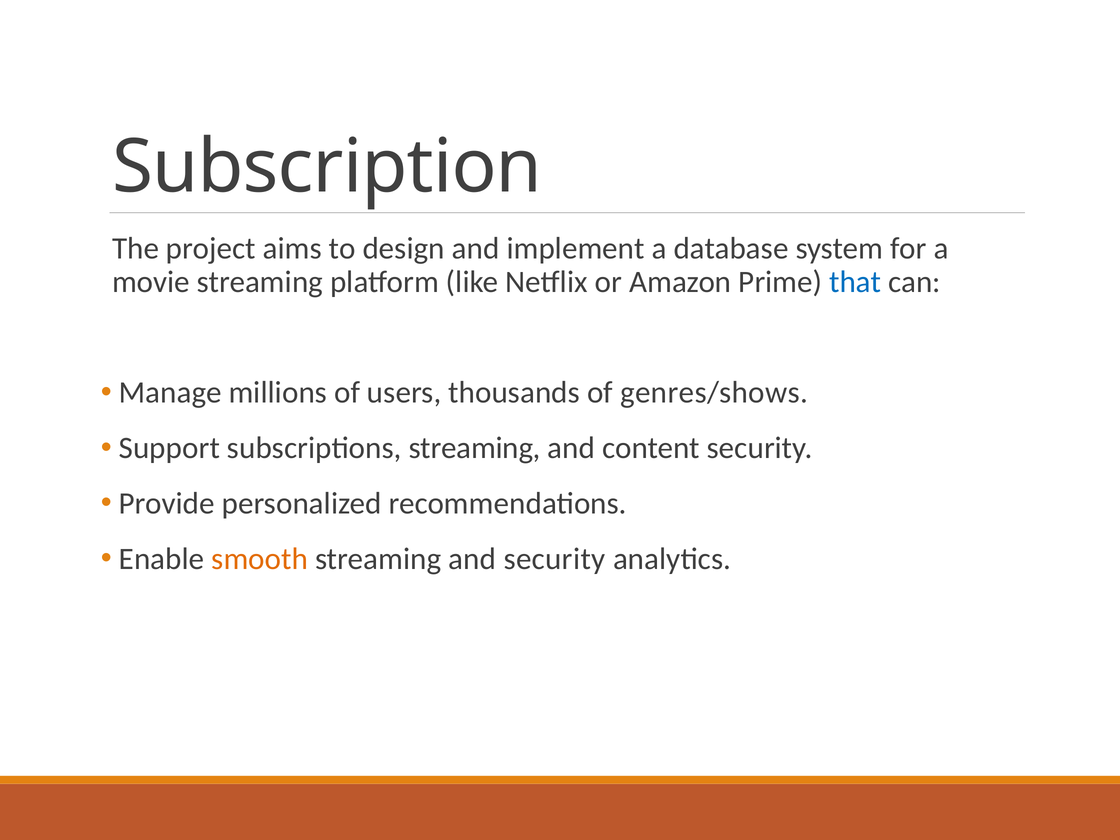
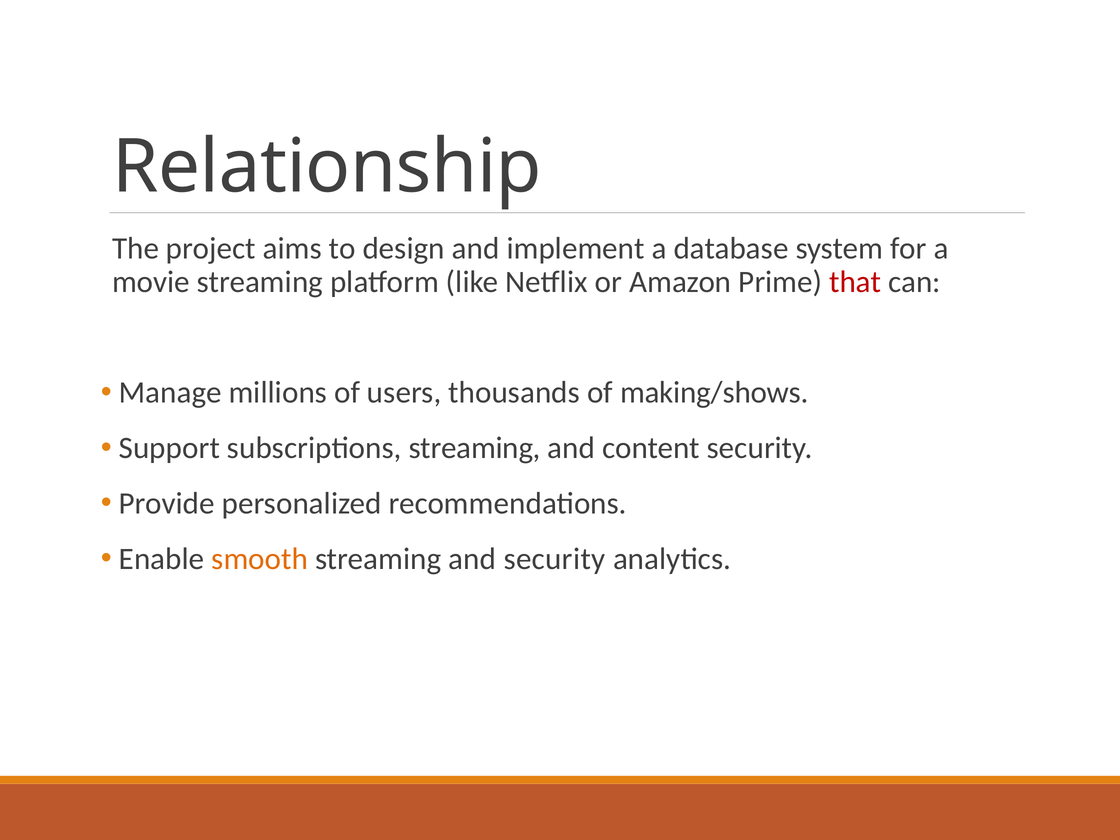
Subscription: Subscription -> Relationship
that colour: blue -> red
genres/shows: genres/shows -> making/shows
